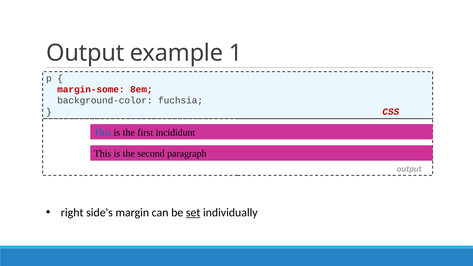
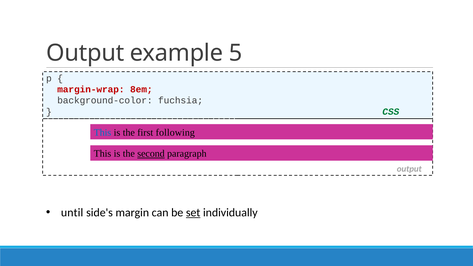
1: 1 -> 5
margin-some: margin-some -> margin-wrap
CSS colour: red -> green
incididunt: incididunt -> following
second underline: none -> present
right: right -> until
